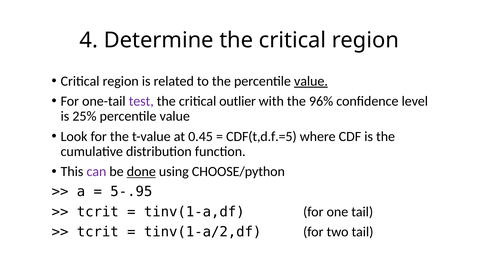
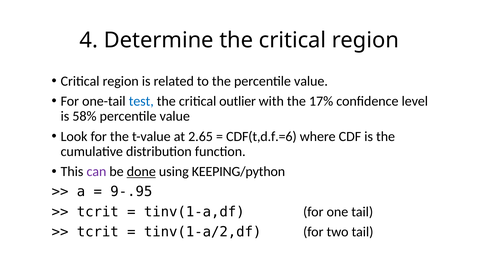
value at (311, 81) underline: present -> none
test colour: purple -> blue
96%: 96% -> 17%
25%: 25% -> 58%
0.45: 0.45 -> 2.65
CDF(t,d.f.=5: CDF(t,d.f.=5 -> CDF(t,d.f.=6
CHOOSE/python: CHOOSE/python -> KEEPING/python
5-.95: 5-.95 -> 9-.95
